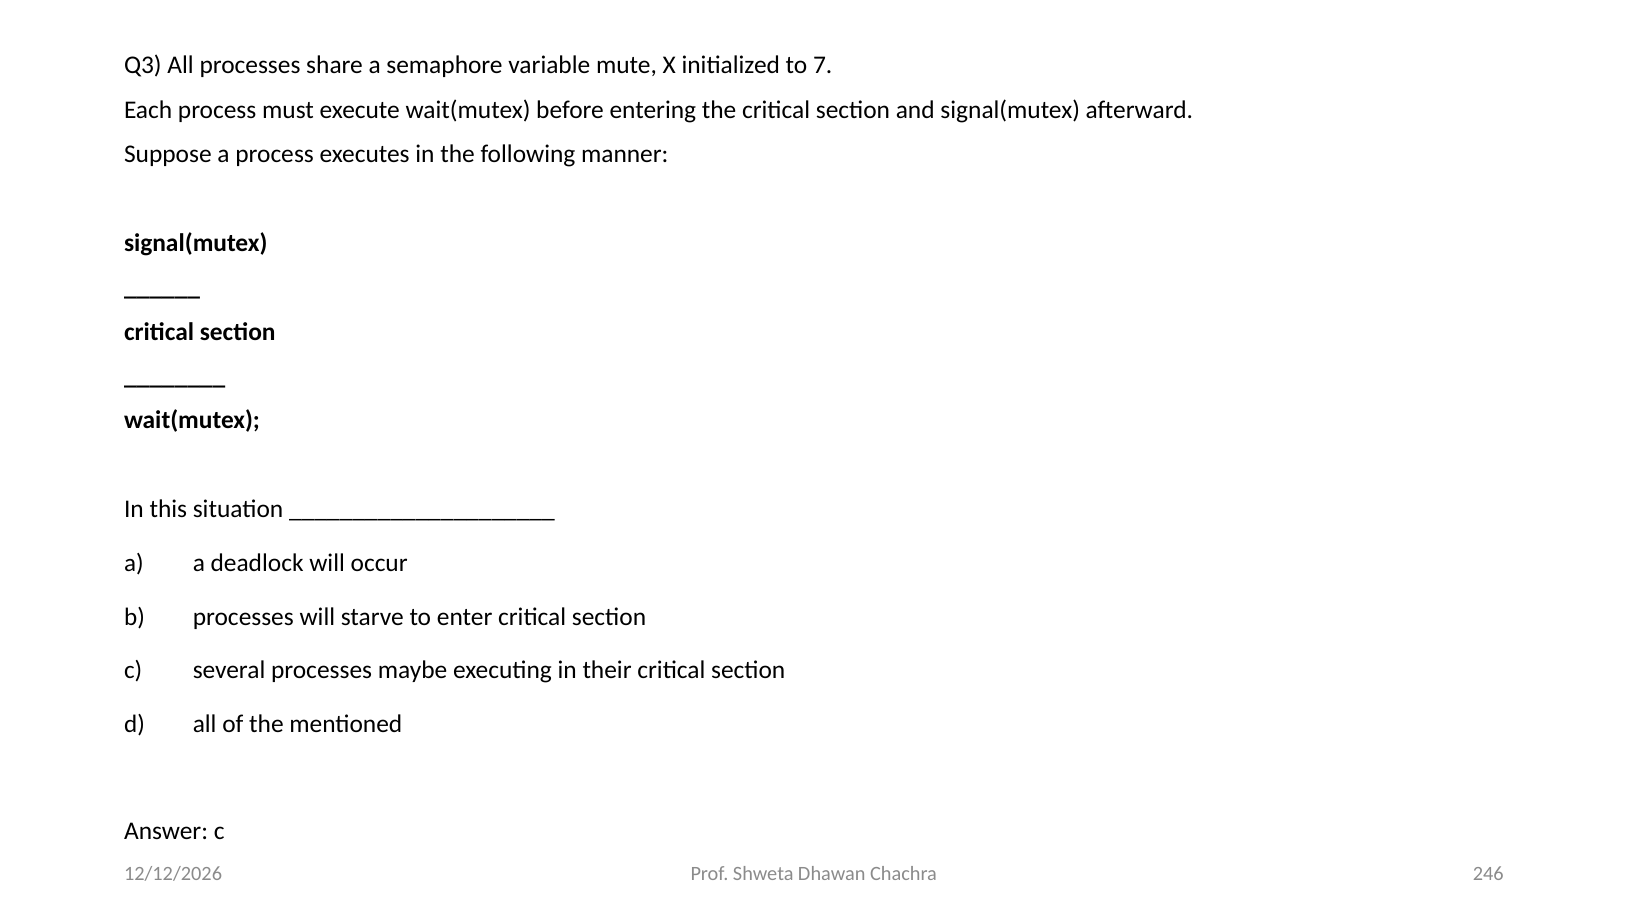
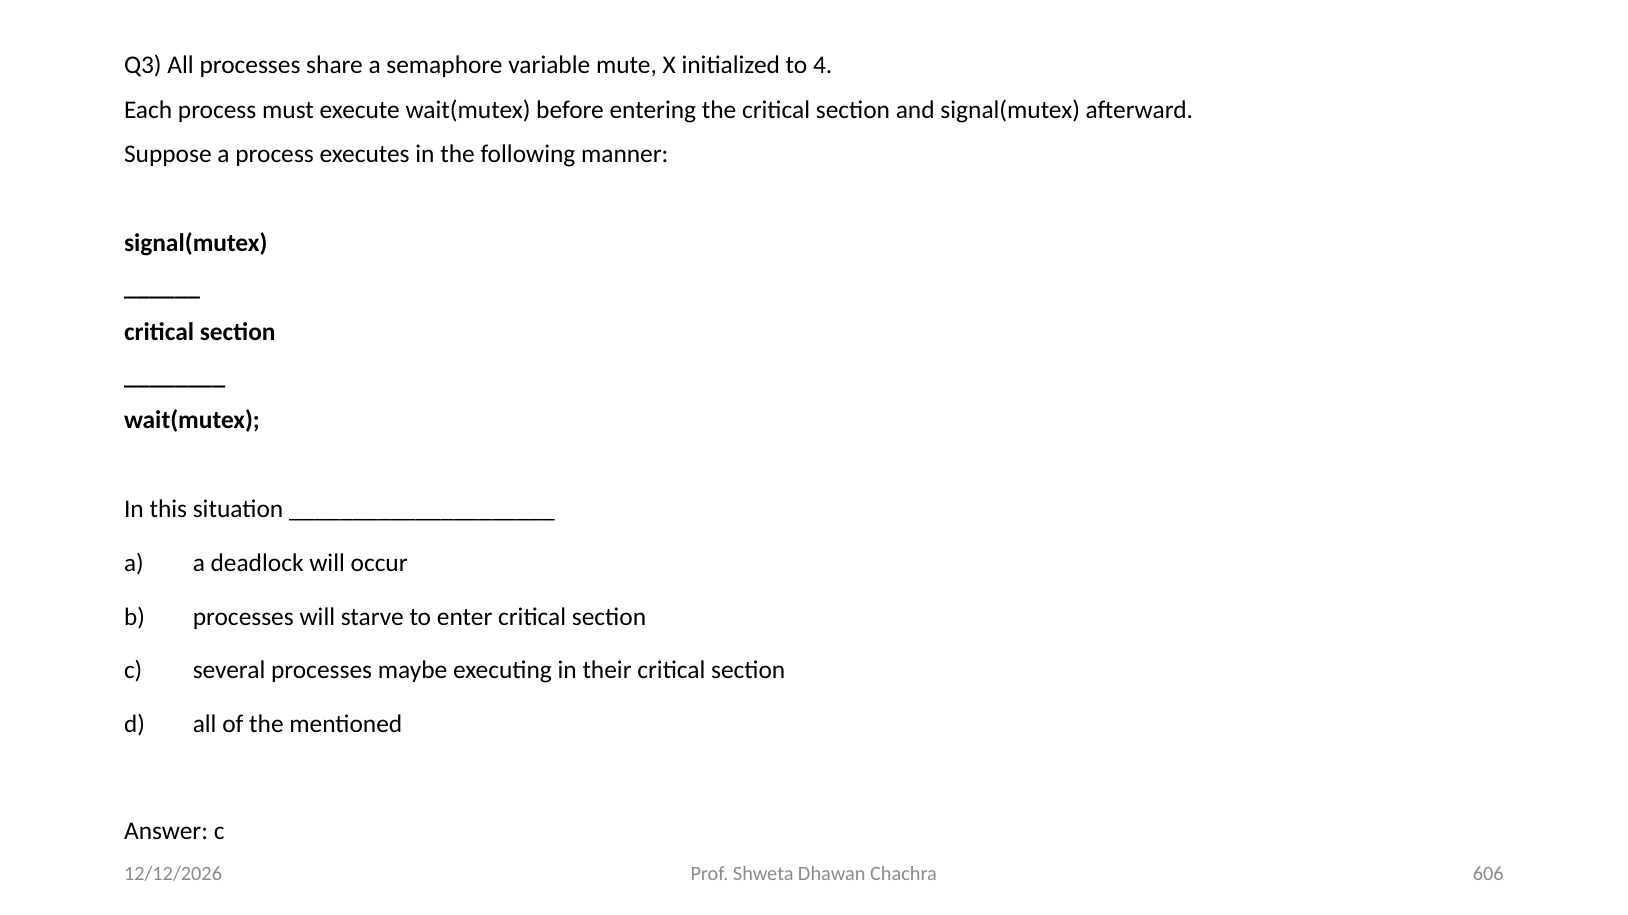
7: 7 -> 4
246: 246 -> 606
